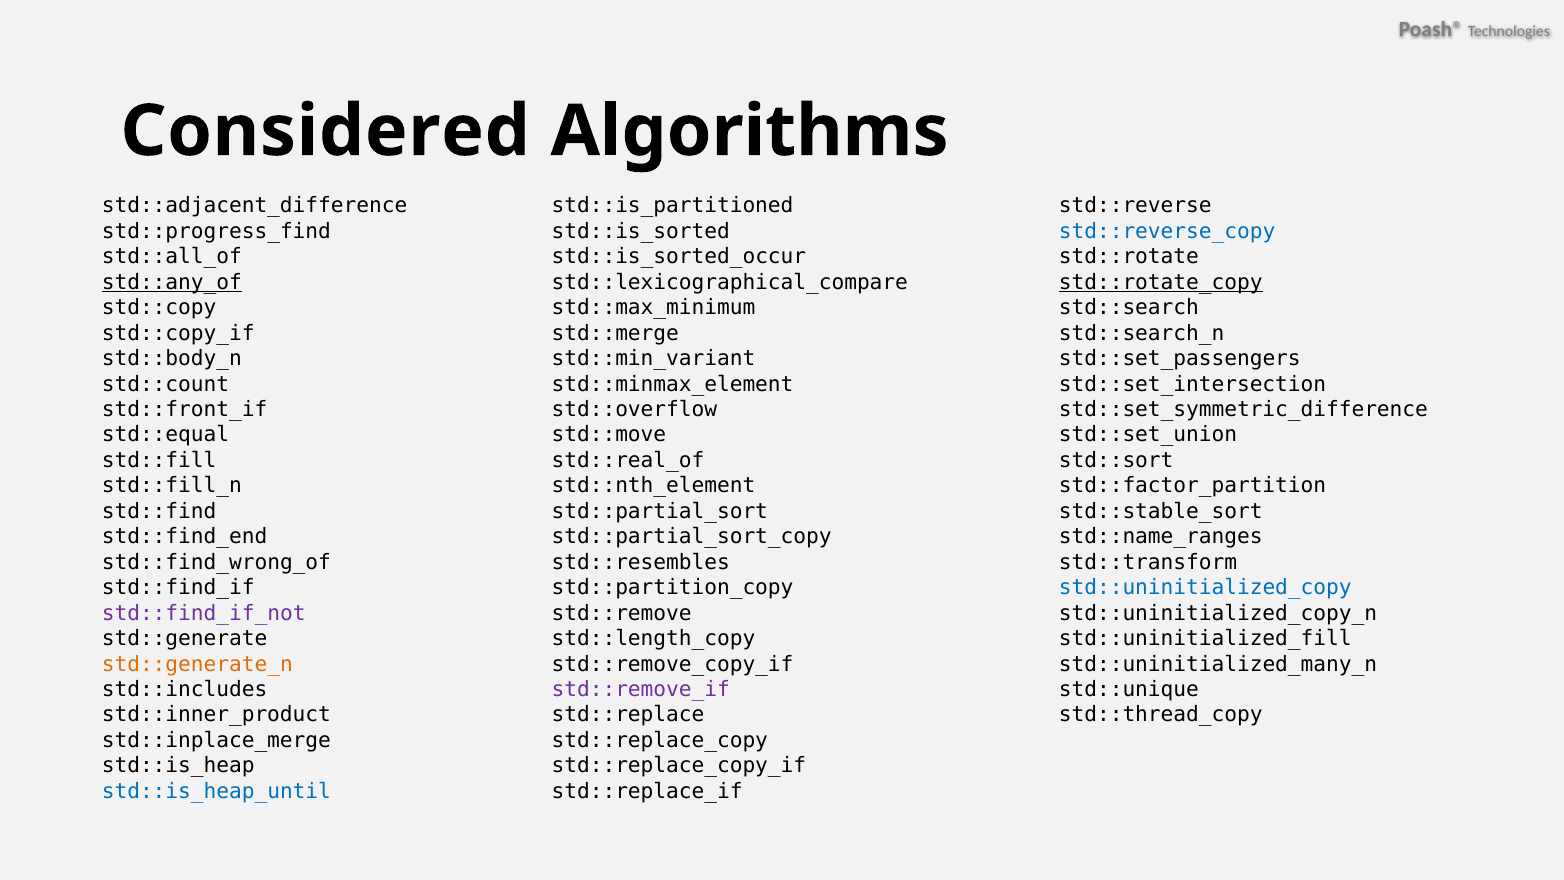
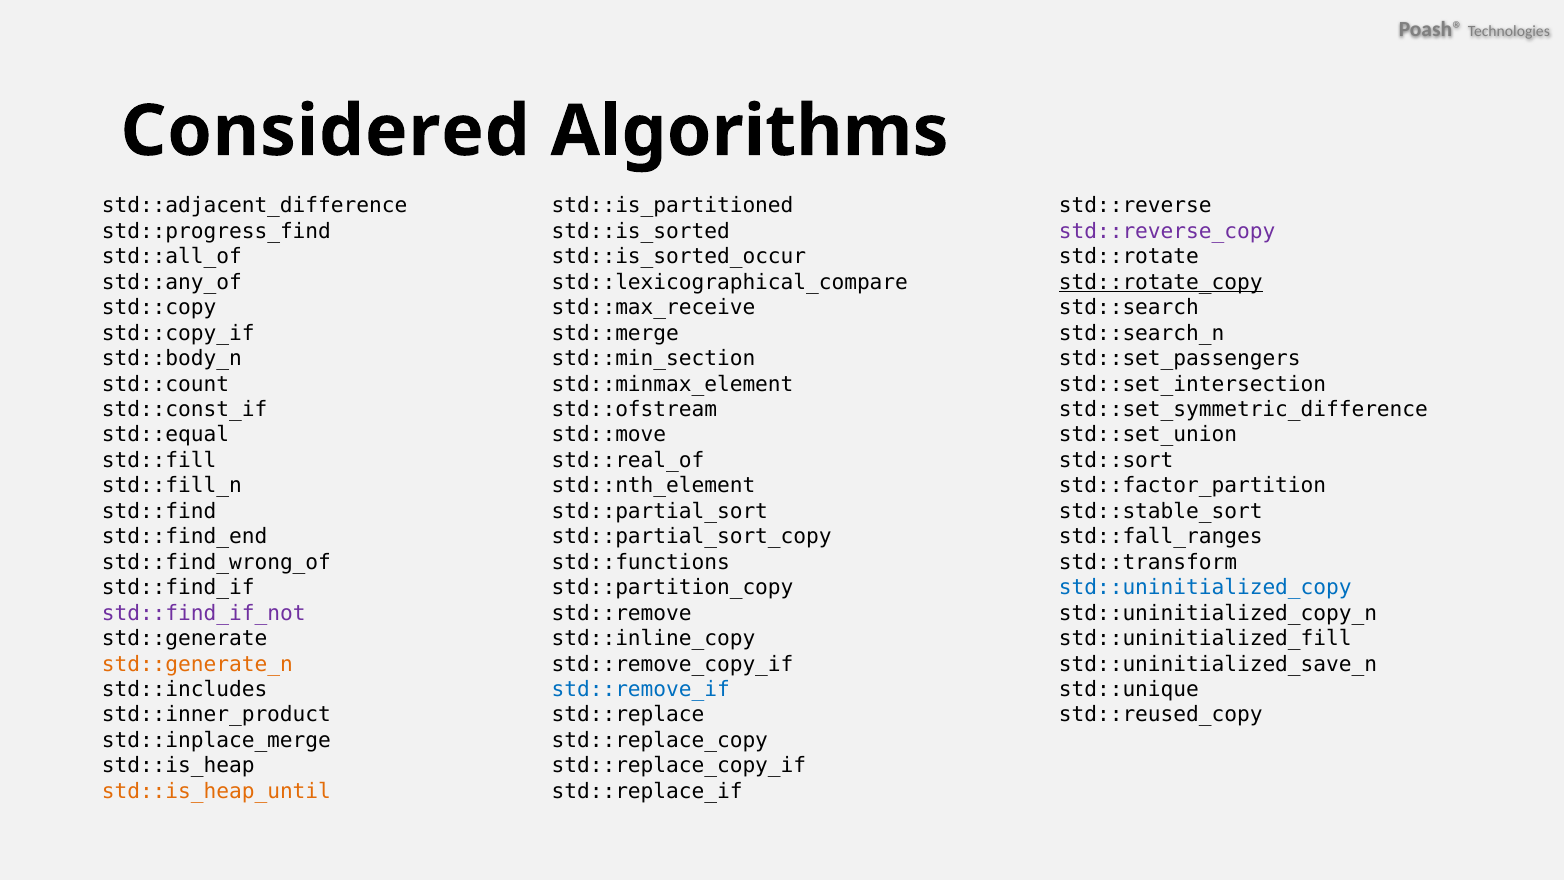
std::reverse_copy colour: blue -> purple
std::any_of underline: present -> none
std::max_minimum: std::max_minimum -> std::max_receive
std::min_variant: std::min_variant -> std::min_section
std::front_if: std::front_if -> std::const_if
std::overflow: std::overflow -> std::ofstream
std::name_ranges: std::name_ranges -> std::fall_ranges
std::resembles: std::resembles -> std::functions
std::length_copy: std::length_copy -> std::inline_copy
std::uninitialized_many_n: std::uninitialized_many_n -> std::uninitialized_save_n
std::remove_if colour: purple -> blue
std::thread_copy: std::thread_copy -> std::reused_copy
std::is_heap_until colour: blue -> orange
